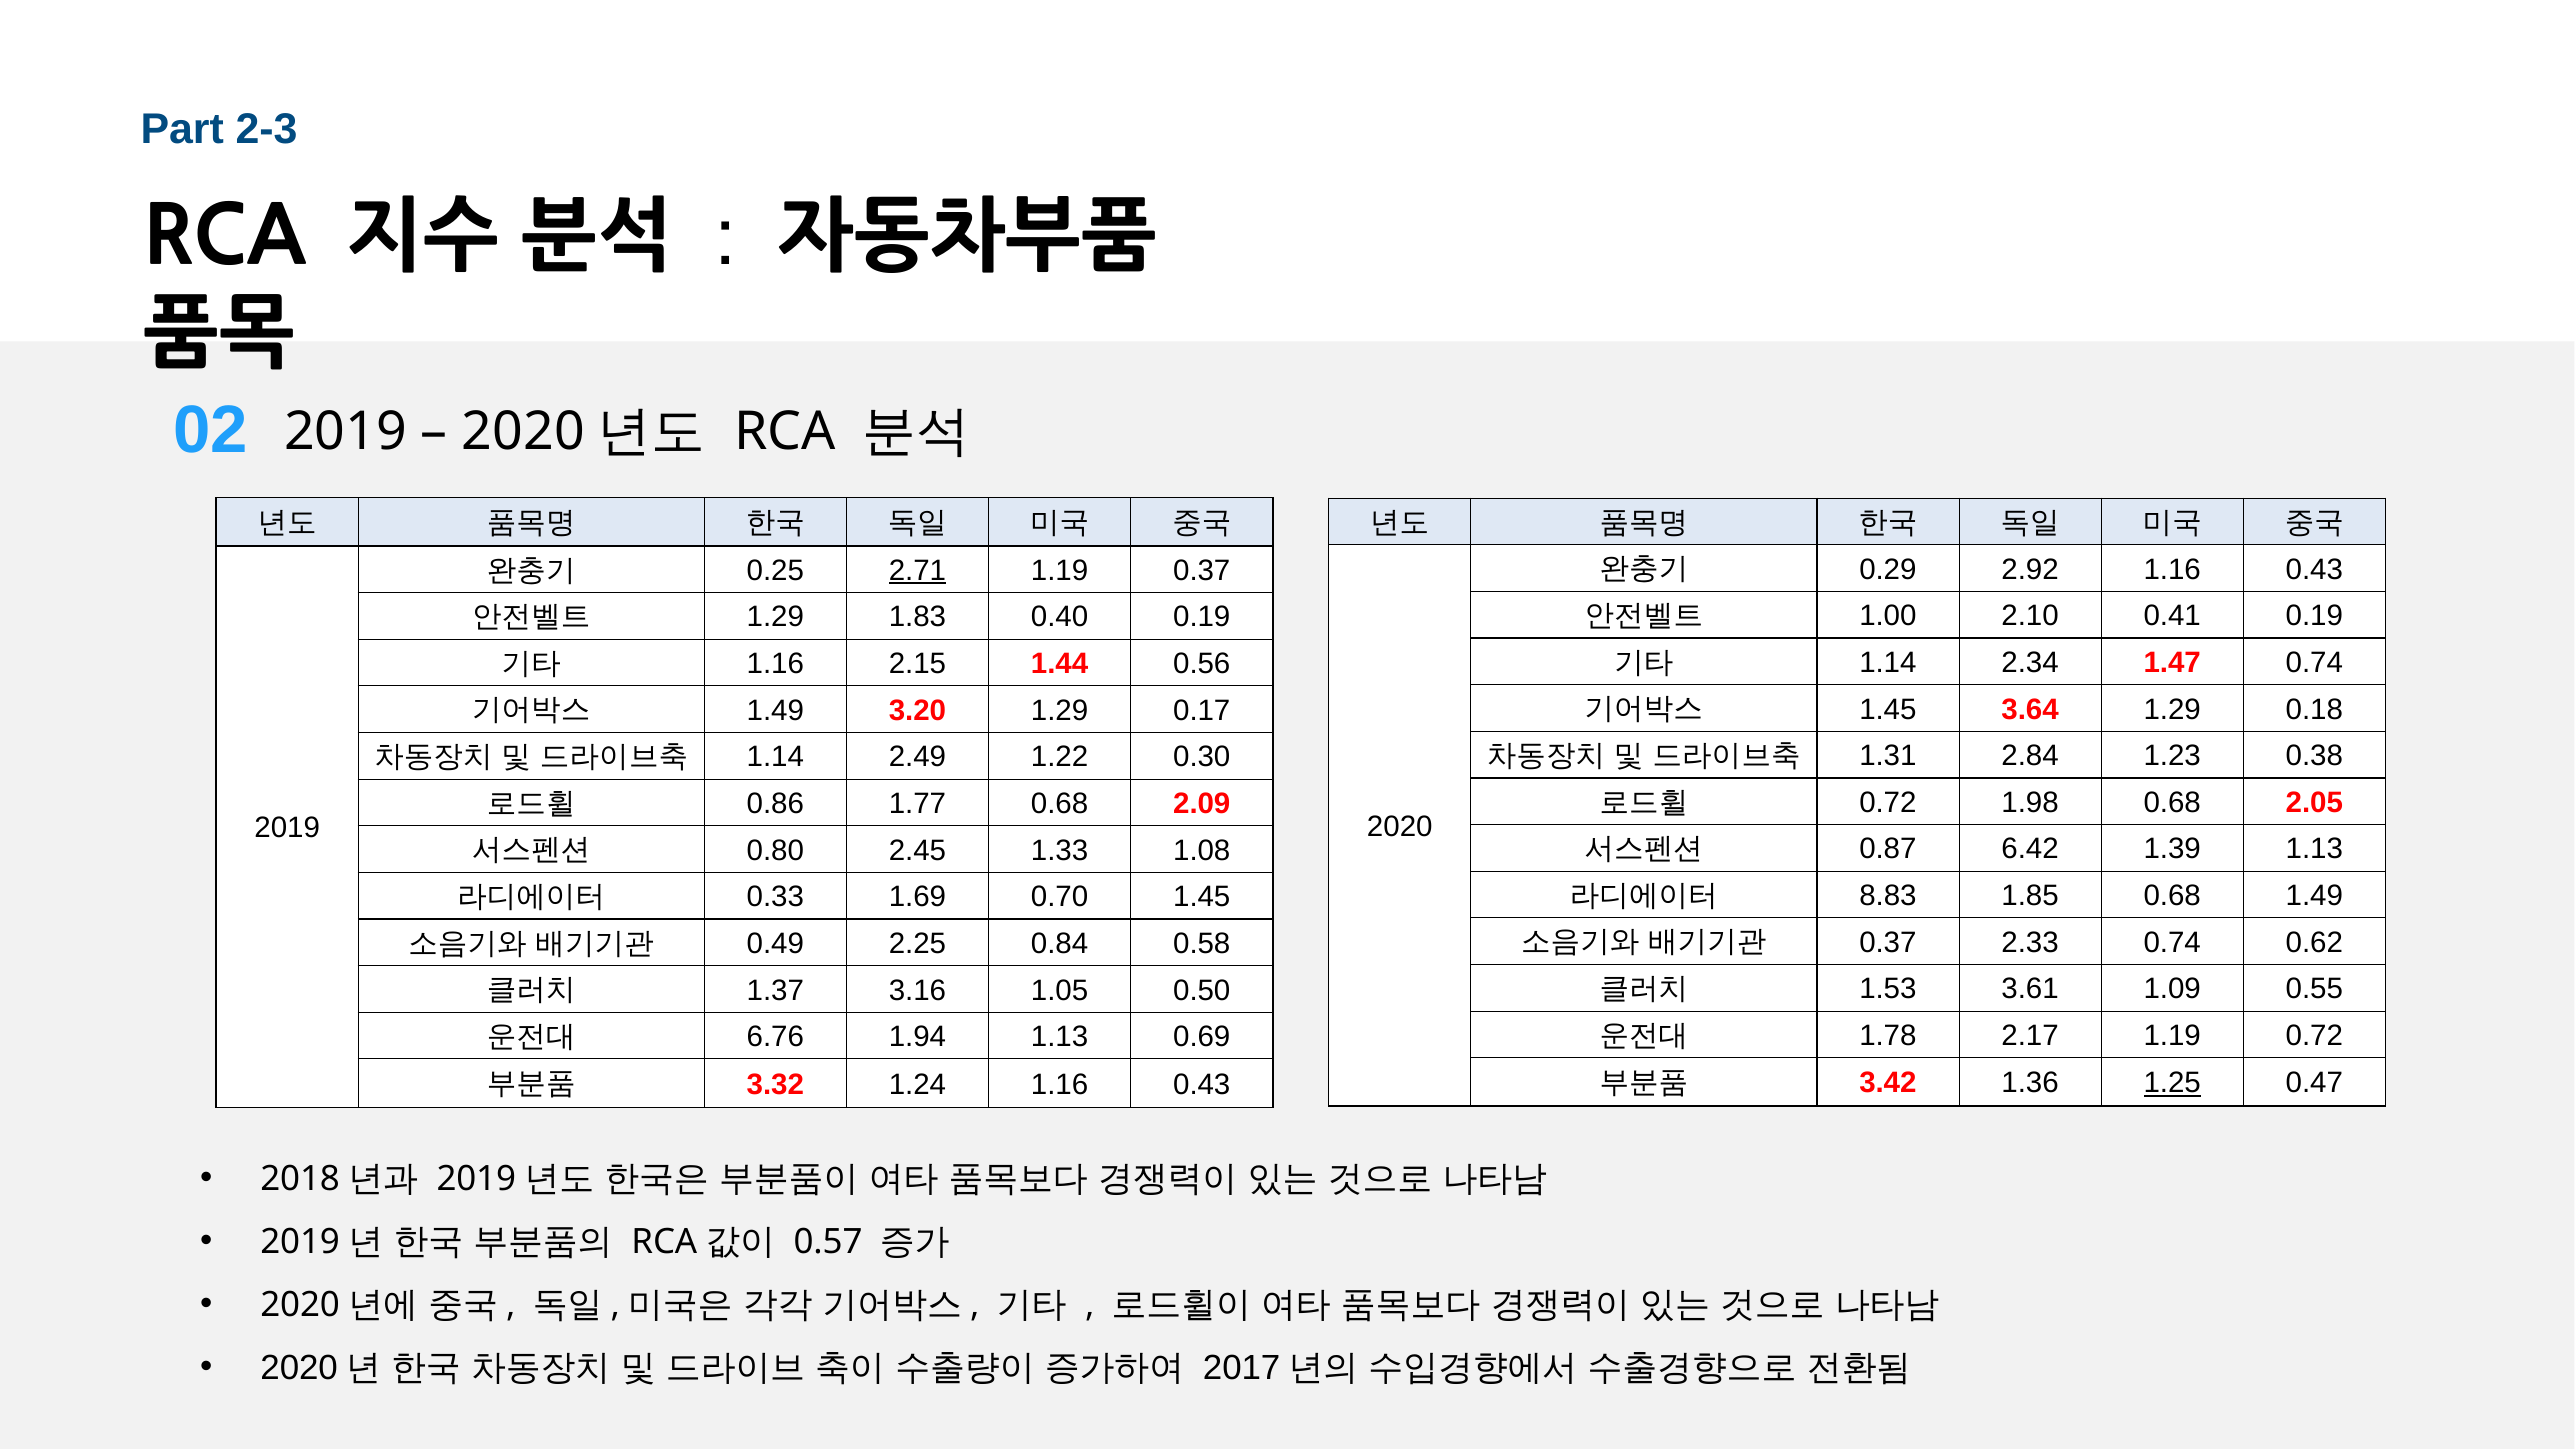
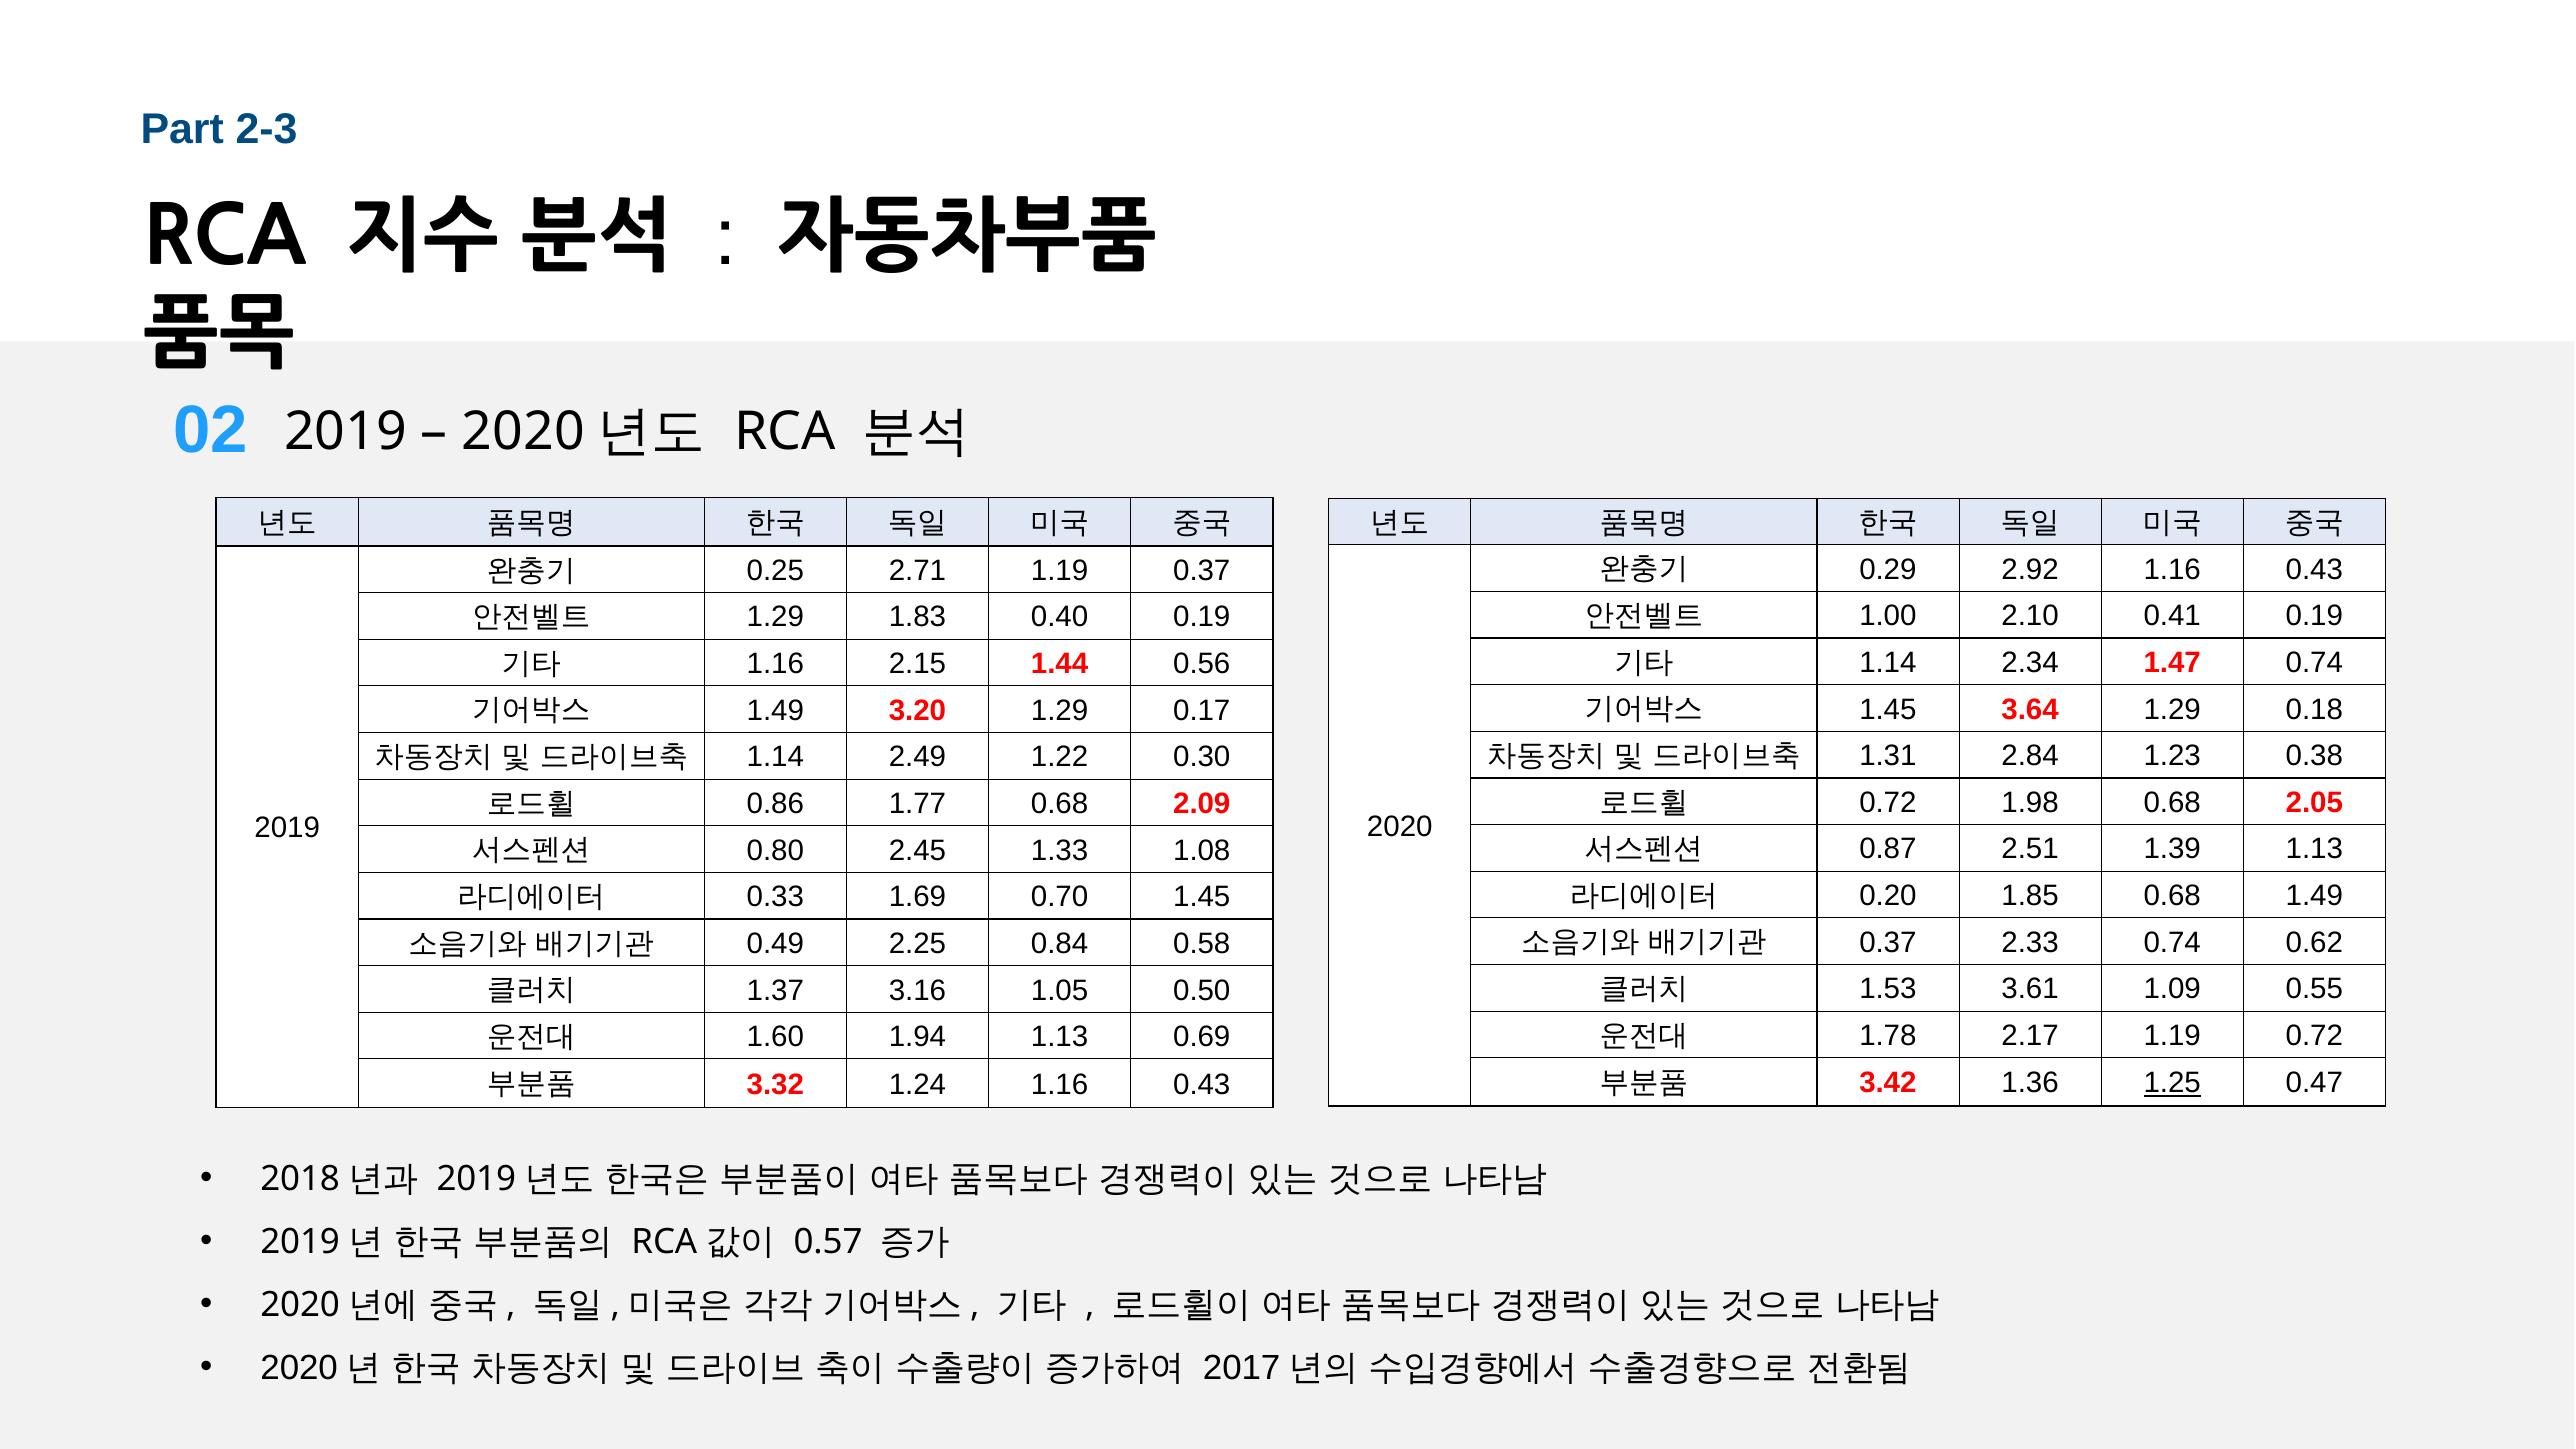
2.71 underline: present -> none
6.42: 6.42 -> 2.51
8.83: 8.83 -> 0.20
6.76: 6.76 -> 1.60
